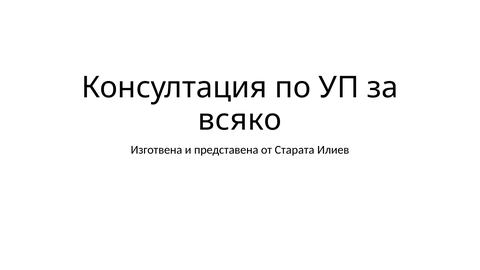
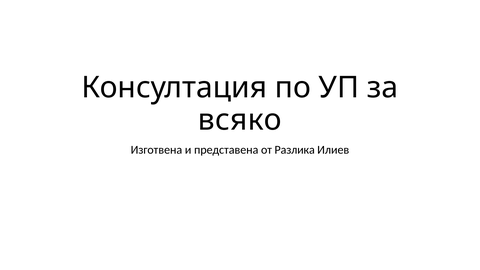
Старата: Старата -> Разлика
